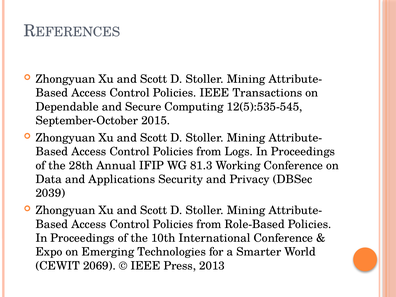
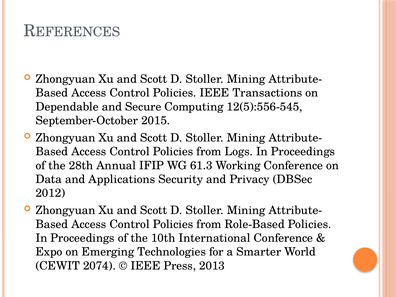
12(5):535-545: 12(5):535-545 -> 12(5):556-545
81.3: 81.3 -> 61.3
2039: 2039 -> 2012
2069: 2069 -> 2074
